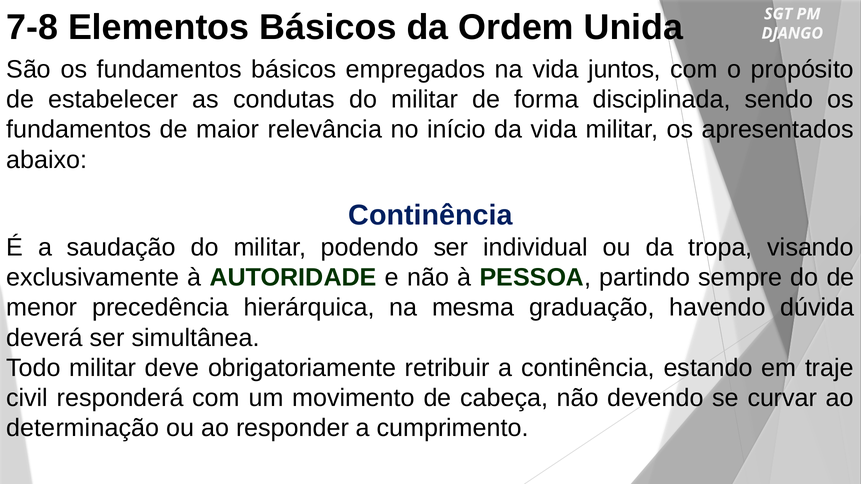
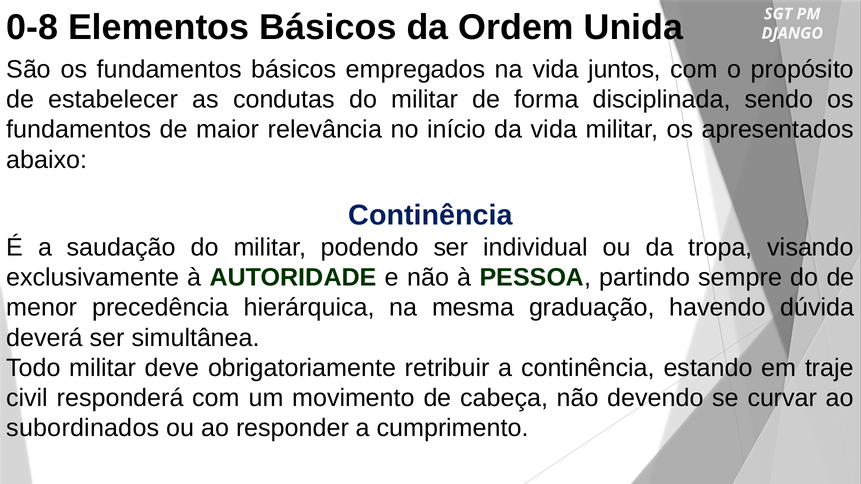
7-8: 7-8 -> 0-8
determinação: determinação -> subordinados
